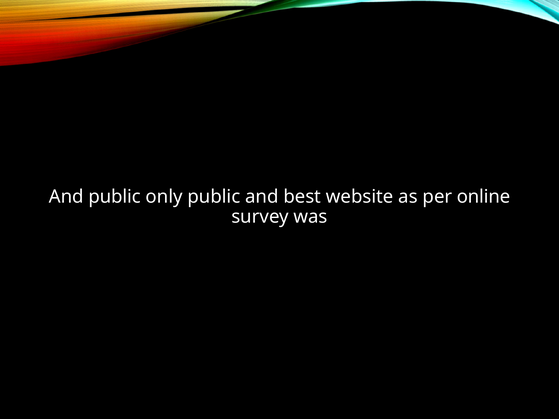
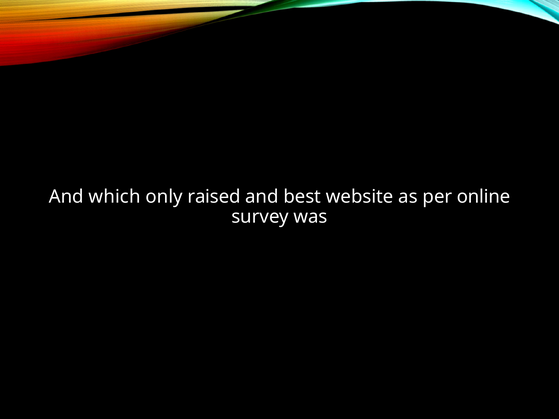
And public: public -> which
only public: public -> raised
